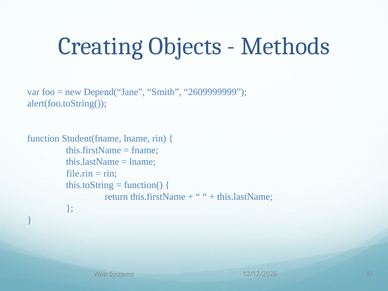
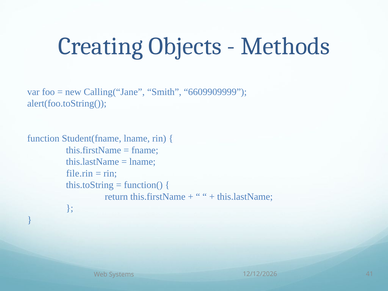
Depend(“Jane: Depend(“Jane -> Calling(“Jane
2609999999: 2609999999 -> 6609909999
